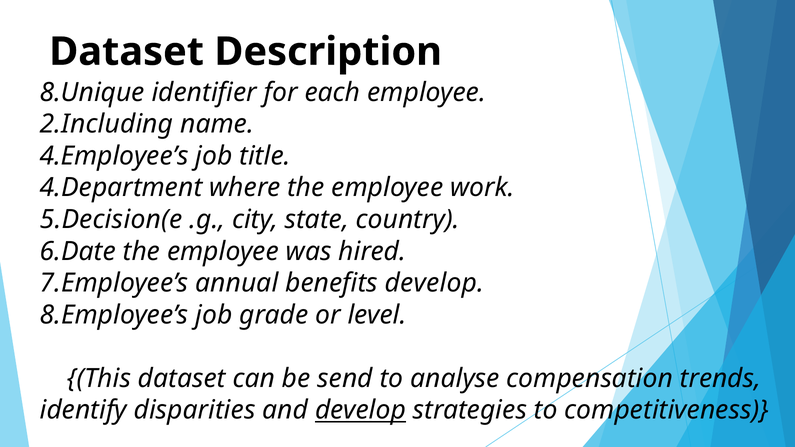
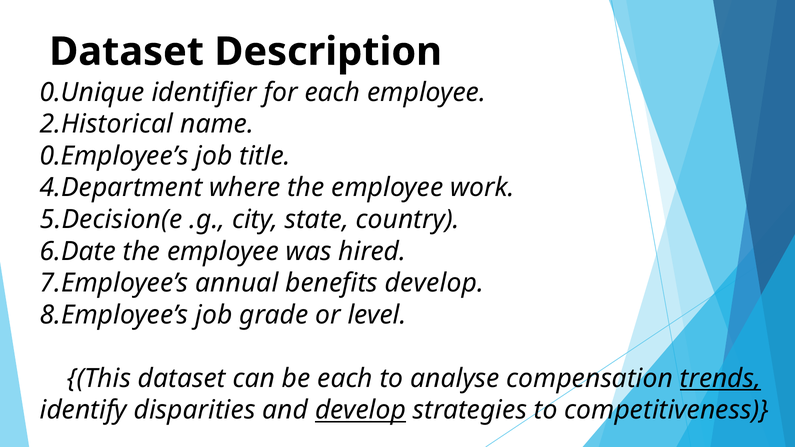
8.Unique: 8.Unique -> 0.Unique
2.Including: 2.Including -> 2.Historical
4.Employee’s: 4.Employee’s -> 0.Employee’s
be send: send -> each
trends underline: none -> present
